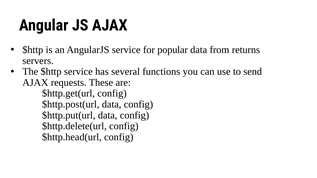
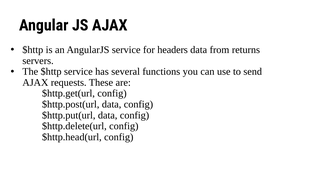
popular: popular -> headers
